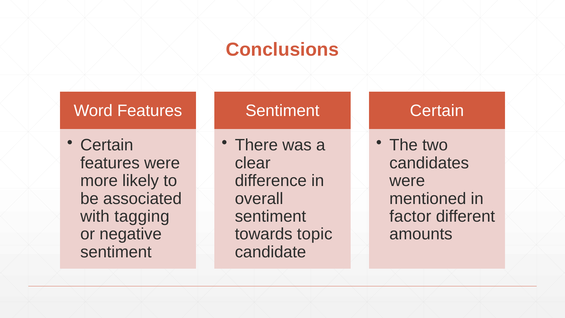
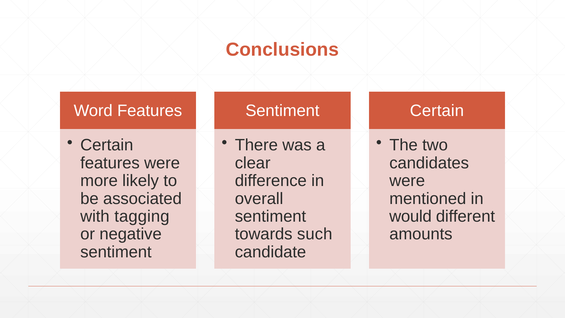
factor: factor -> would
topic: topic -> such
